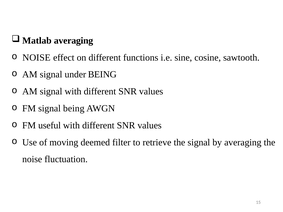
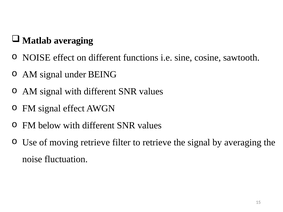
signal being: being -> effect
useful: useful -> below
moving deemed: deemed -> retrieve
